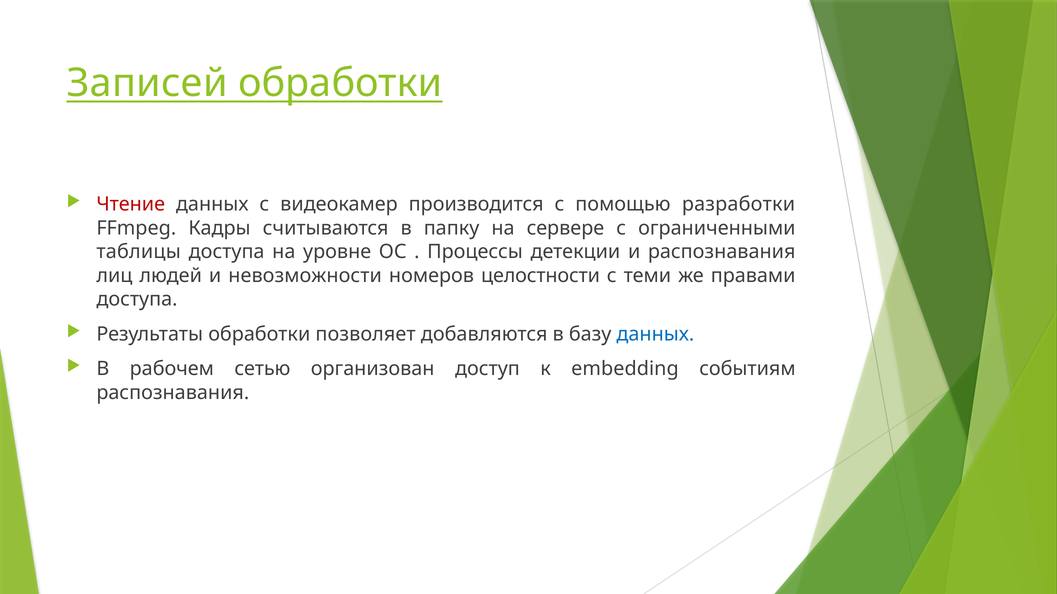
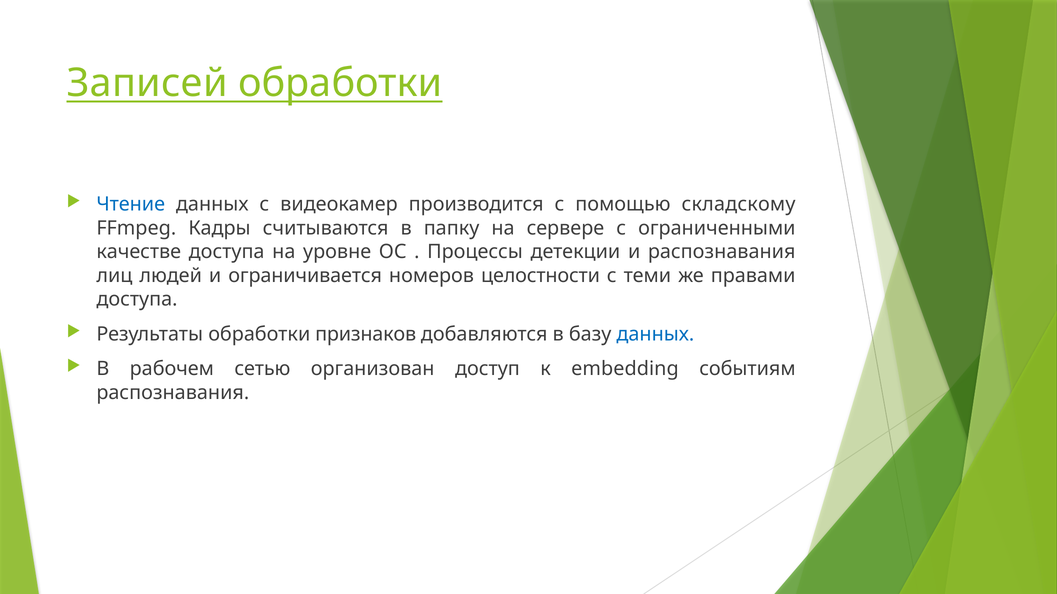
Чтение colour: red -> blue
разработки: разработки -> складскому
таблицы: таблицы -> качестве
невозможности: невозможности -> ограничивается
позволяет: позволяет -> признаков
